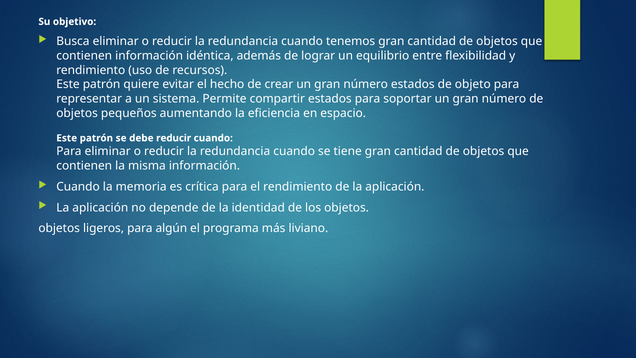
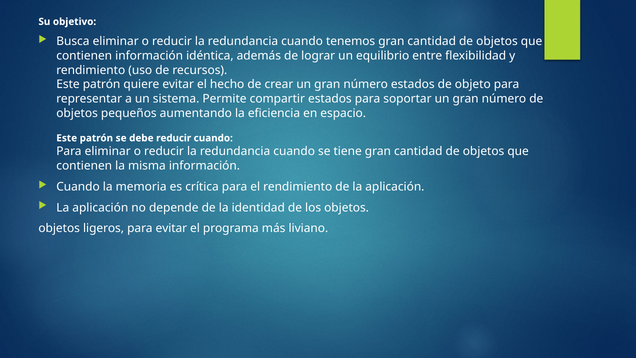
para algún: algún -> evitar
